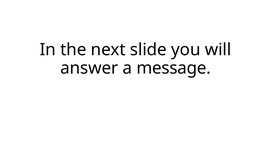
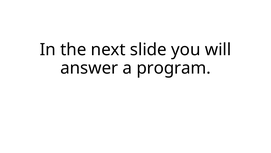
message: message -> program
